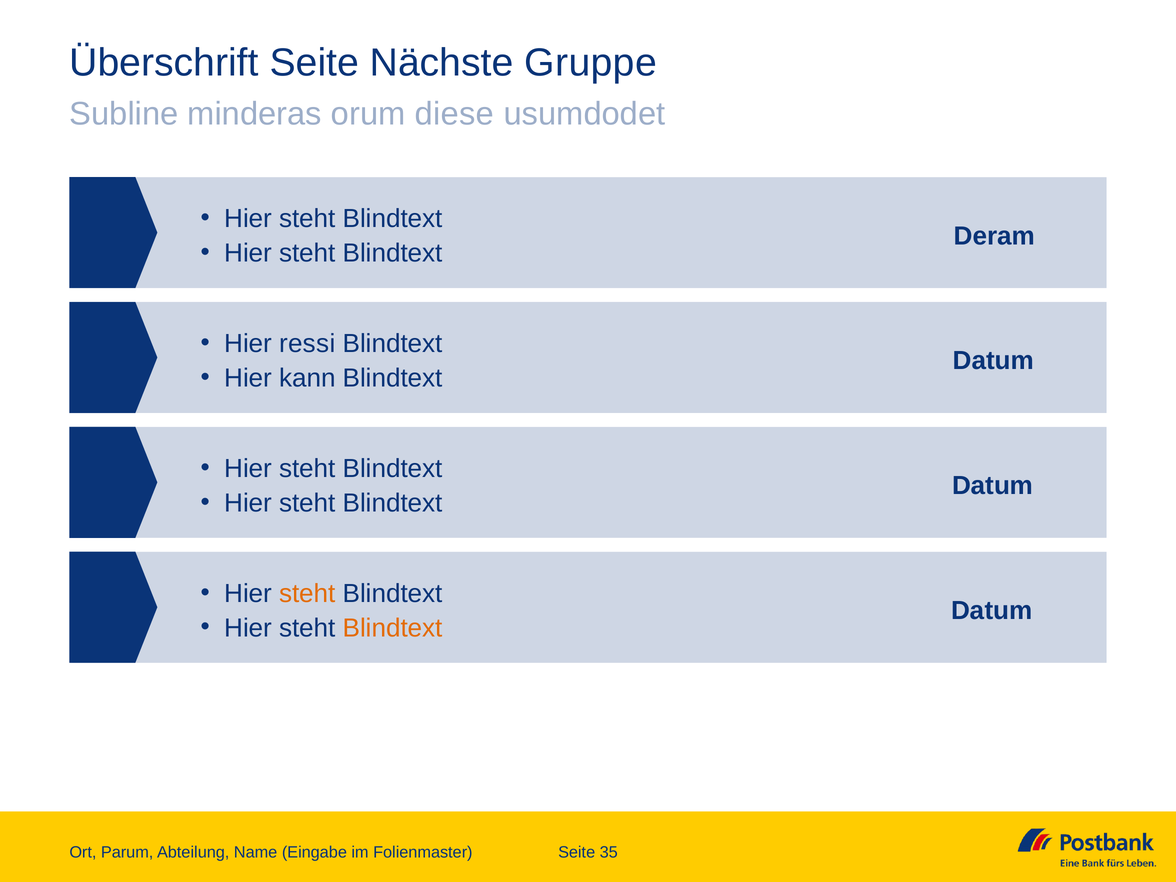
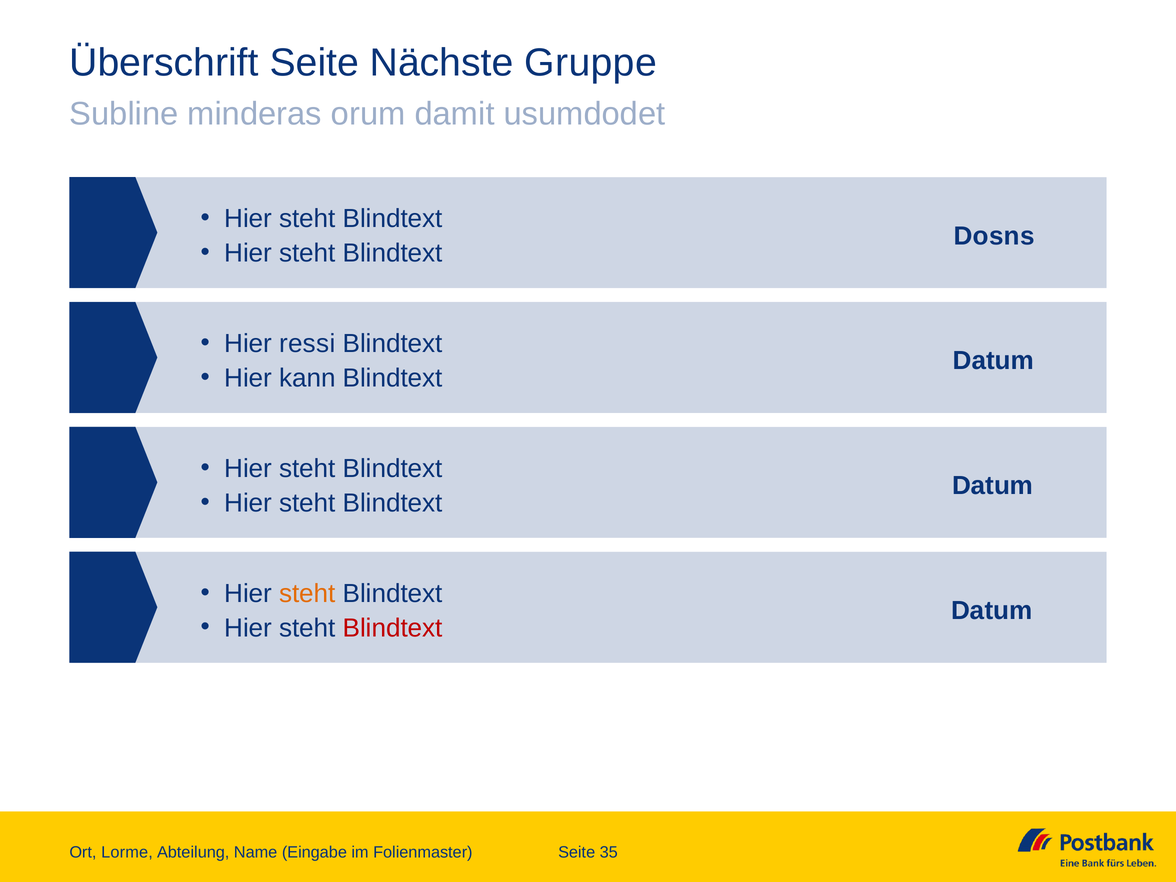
diese: diese -> damit
Deram: Deram -> Dosns
Blindtext at (393, 628) colour: orange -> red
Parum: Parum -> Lorme
